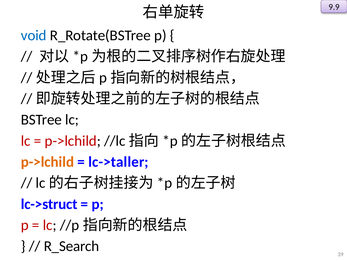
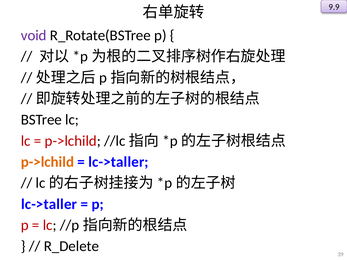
void colour: blue -> purple
lc->struct at (49, 204): lc->struct -> lc->taller
R_Search: R_Search -> R_Delete
